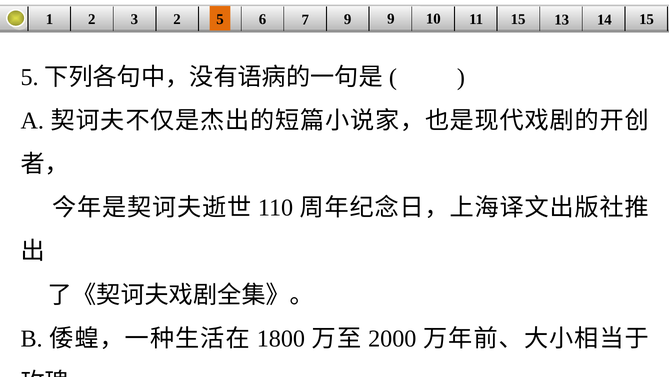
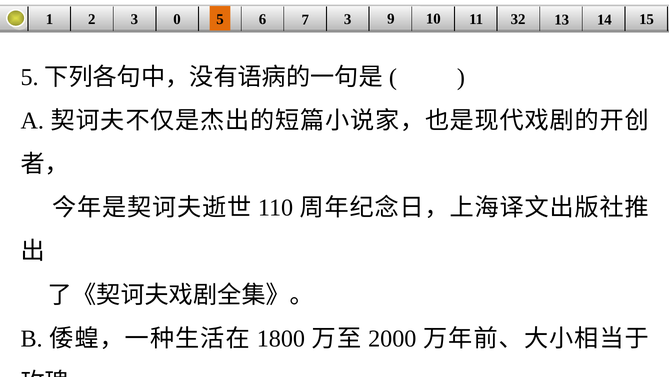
3 2: 2 -> 0
7 9: 9 -> 3
11 15: 15 -> 32
